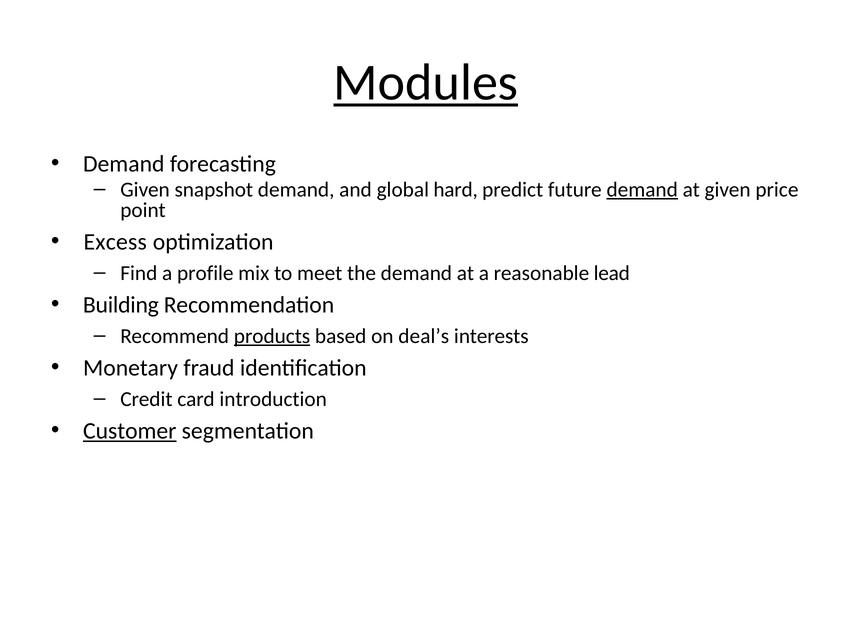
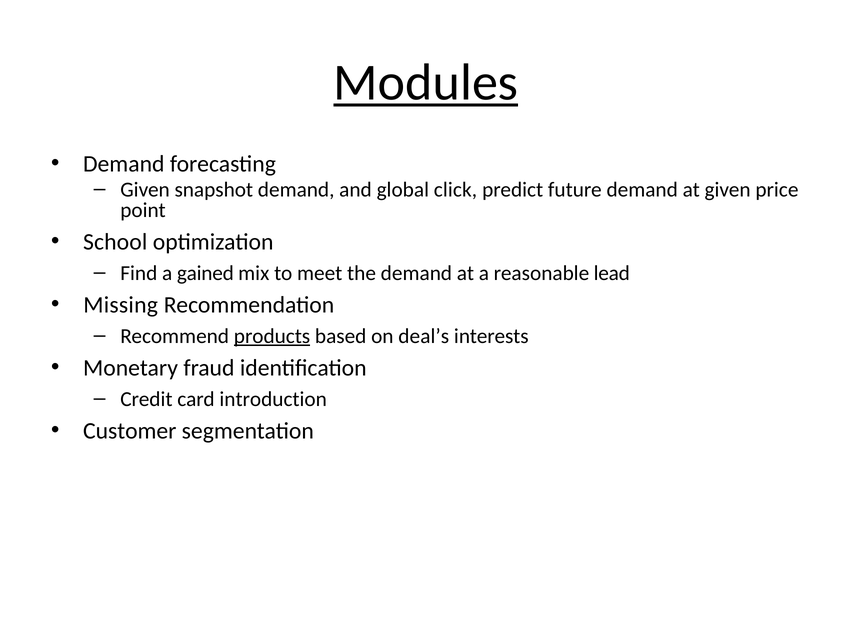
hard: hard -> click
demand at (642, 190) underline: present -> none
Excess: Excess -> School
profile: profile -> gained
Building: Building -> Missing
Customer underline: present -> none
